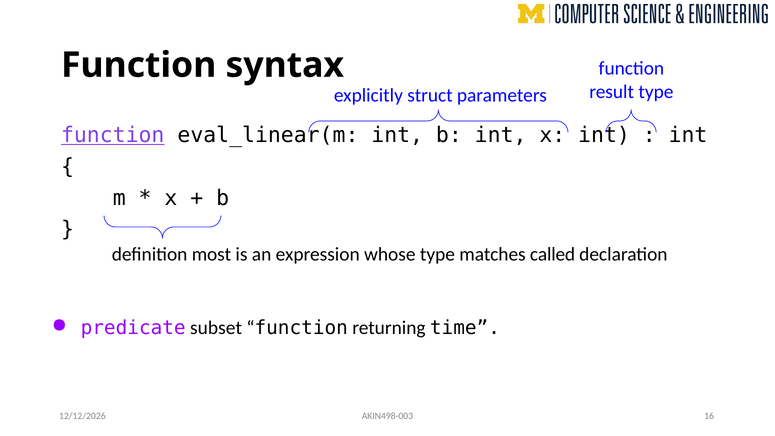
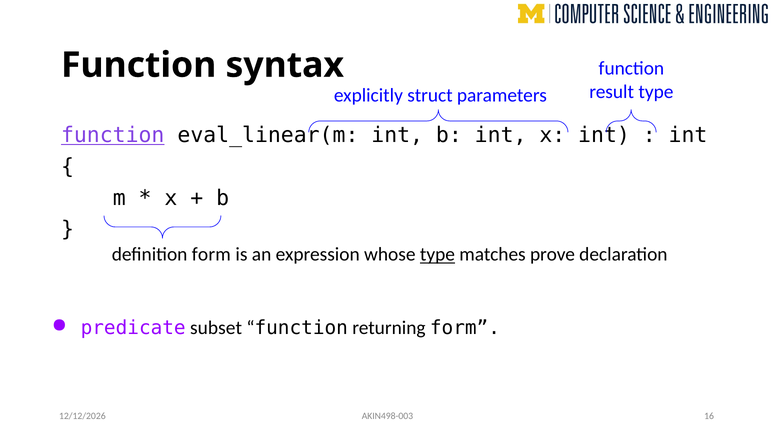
definition most: most -> form
type at (437, 255) underline: none -> present
called: called -> prove
returning time: time -> form
